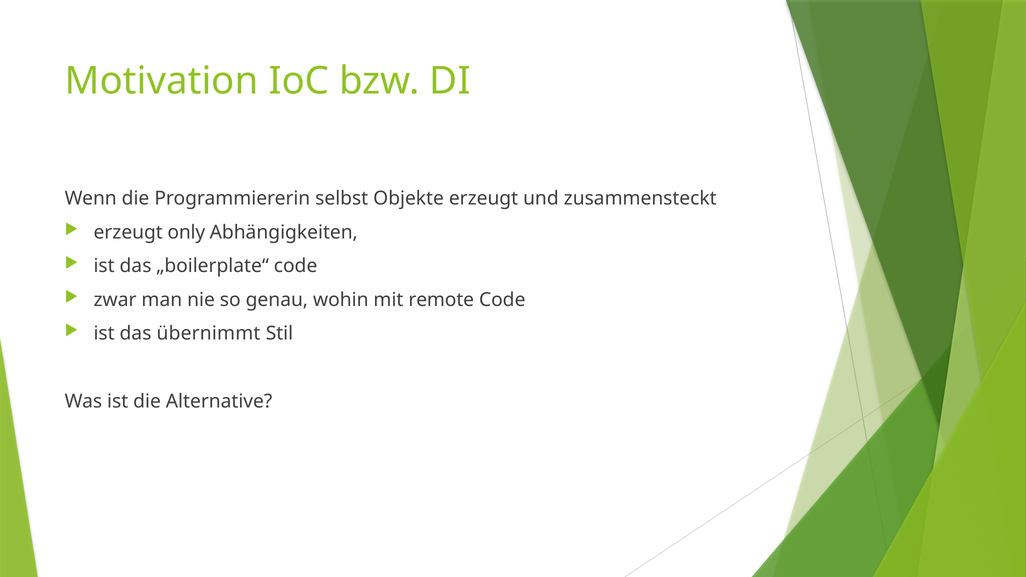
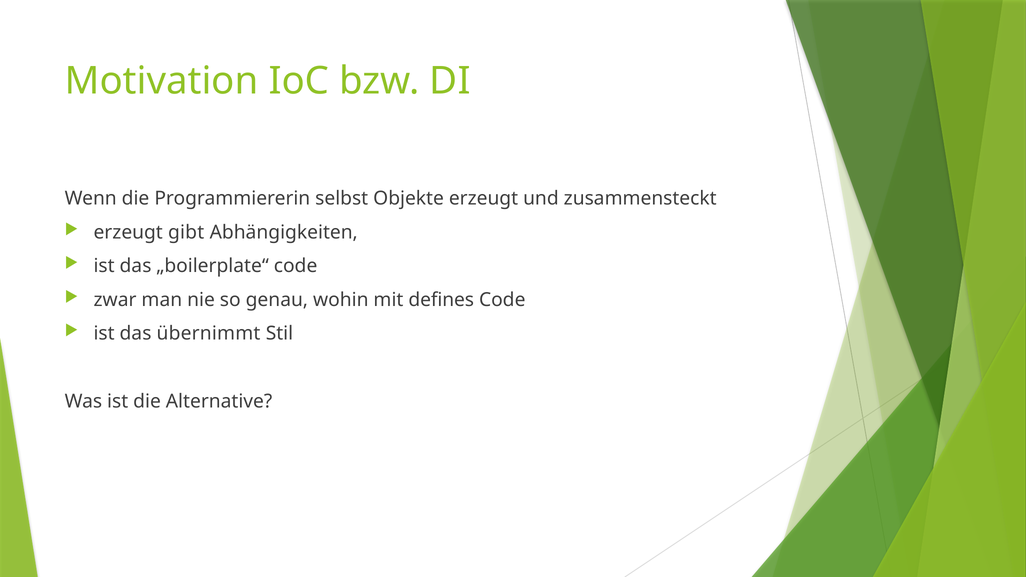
only: only -> gibt
remote: remote -> defines
